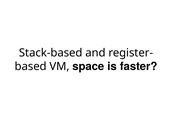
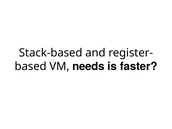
space: space -> needs
